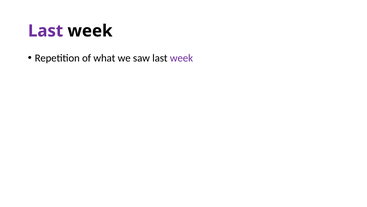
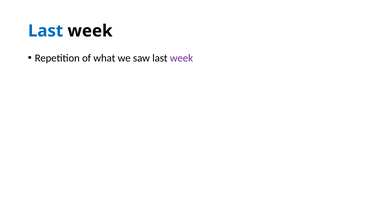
Last at (46, 31) colour: purple -> blue
